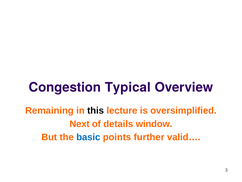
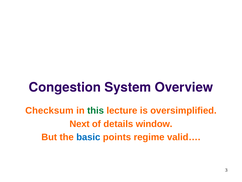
Typical: Typical -> System
Remaining: Remaining -> Checksum
this colour: black -> green
further: further -> regime
